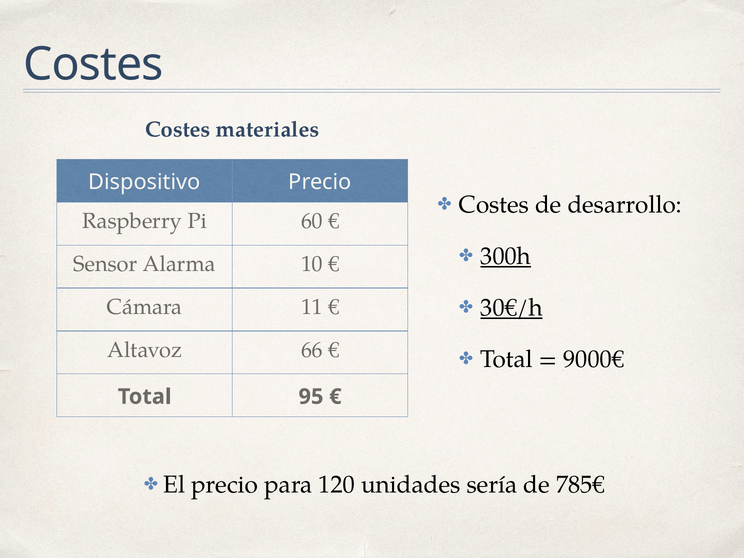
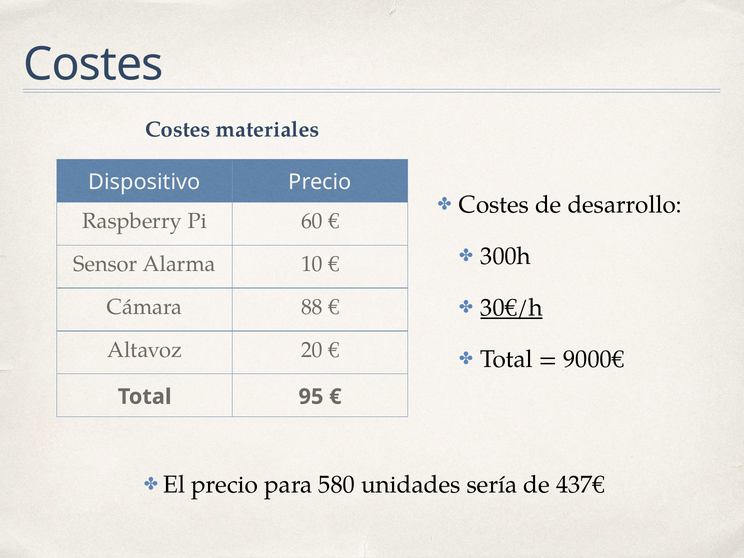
300h underline: present -> none
11: 11 -> 88
66: 66 -> 20
120: 120 -> 580
785€: 785€ -> 437€
